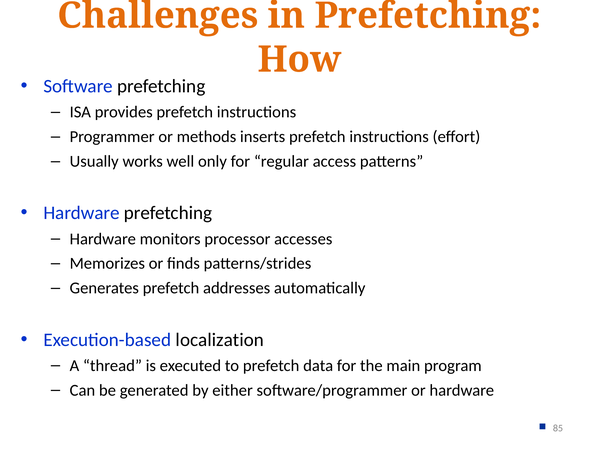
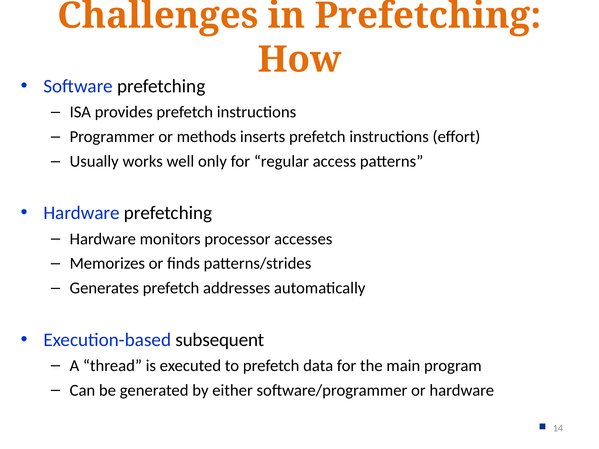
localization: localization -> subsequent
85: 85 -> 14
